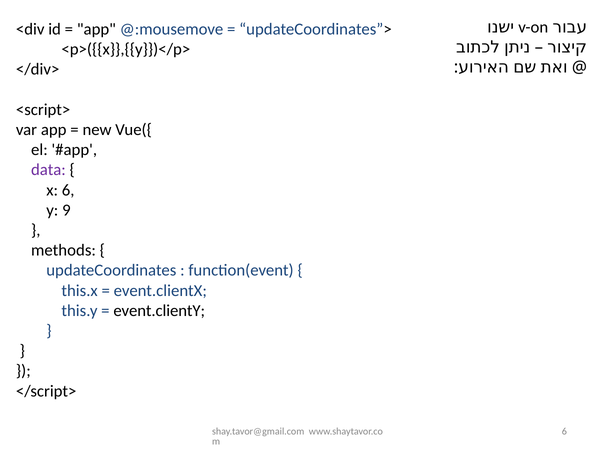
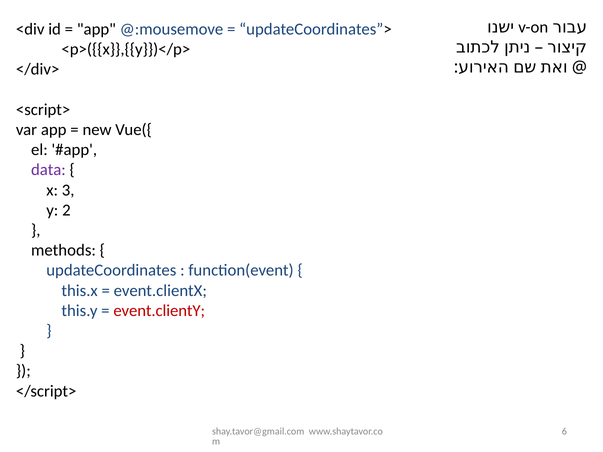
x 6: 6 -> 3
9: 9 -> 2
event.clientY colour: black -> red
